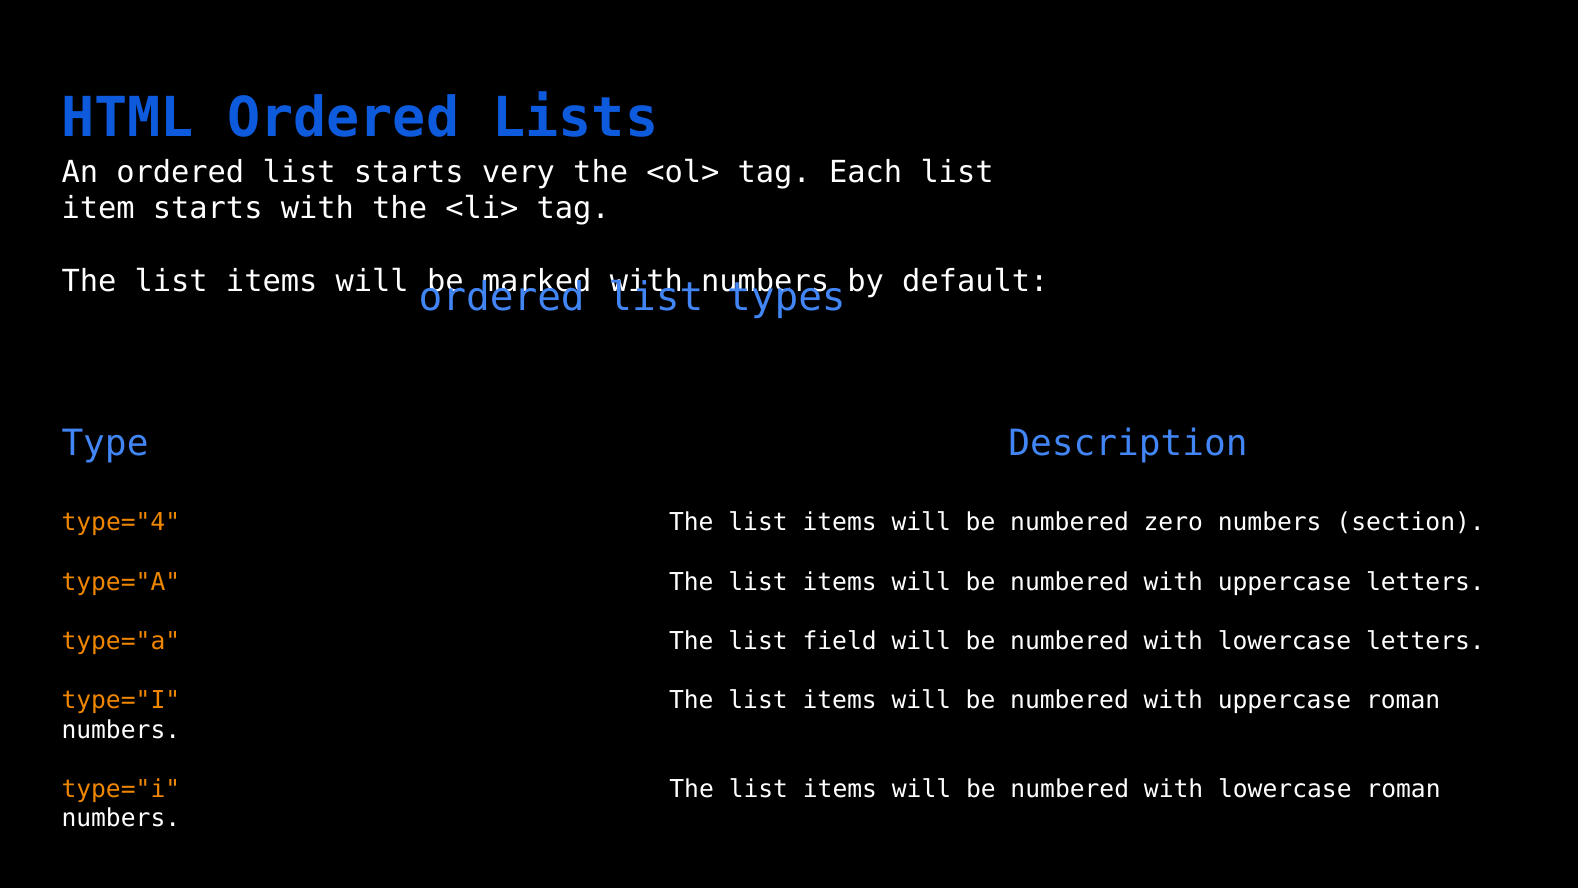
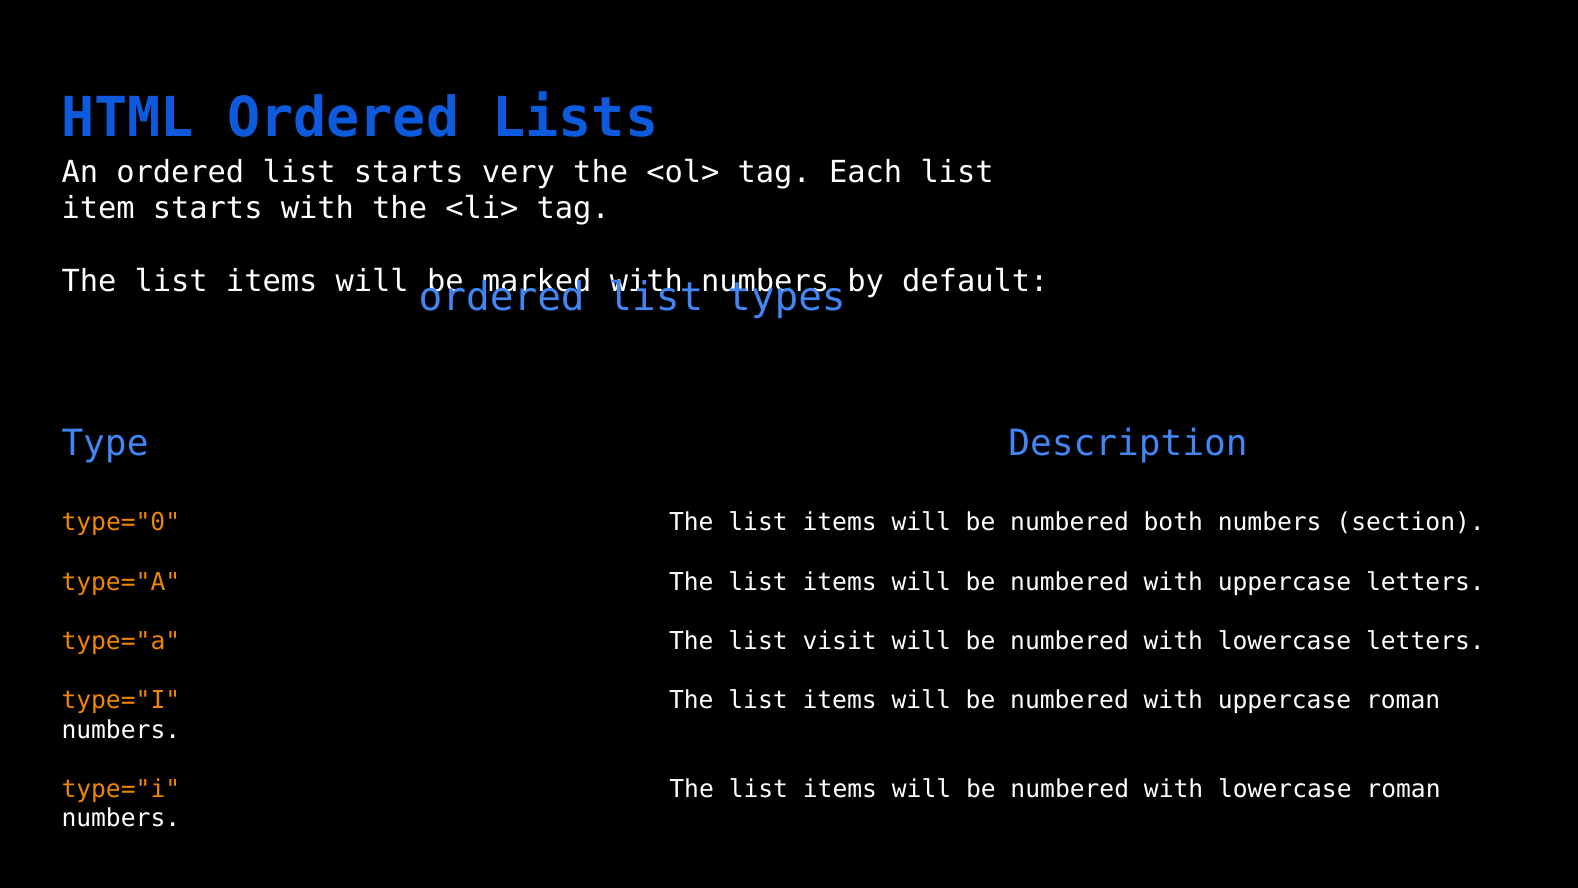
type="4: type="4 -> type="0
zero: zero -> both
field: field -> visit
